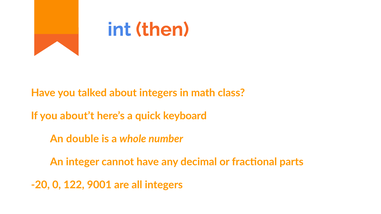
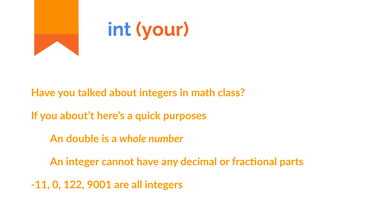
then: then -> your
keyboard: keyboard -> purposes
-20: -20 -> -11
